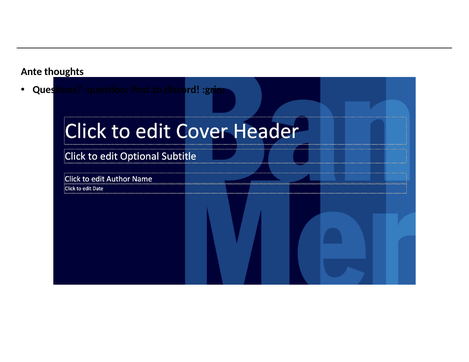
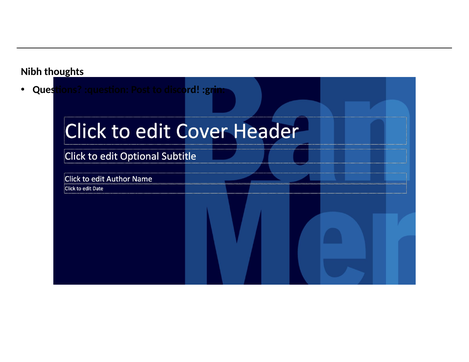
Ante: Ante -> Nibh
